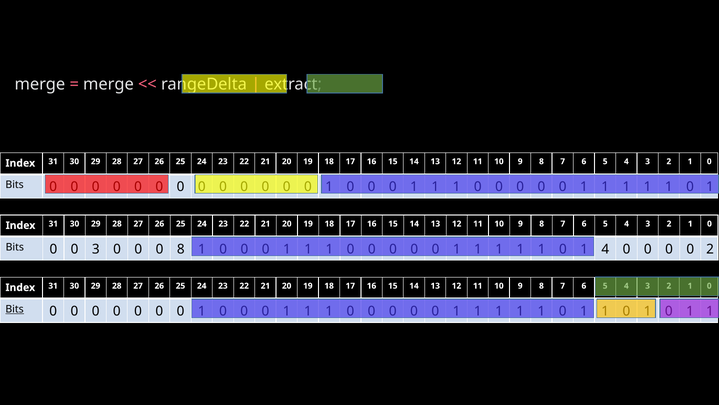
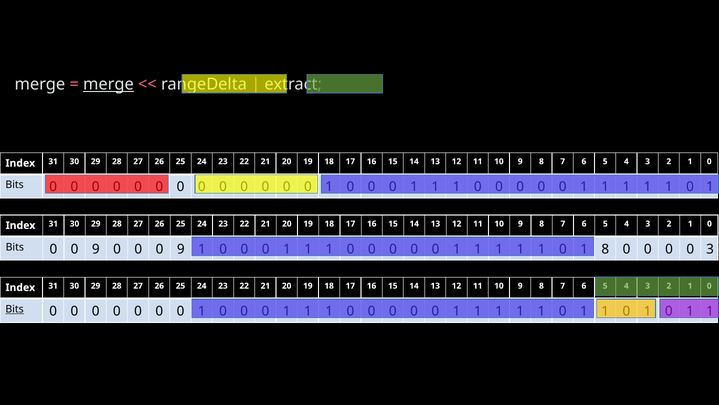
merge at (108, 84) underline: none -> present
Bits 0 0 3: 3 -> 9
0 0 0 8: 8 -> 9
4 at (605, 249): 4 -> 8
0 2: 2 -> 3
